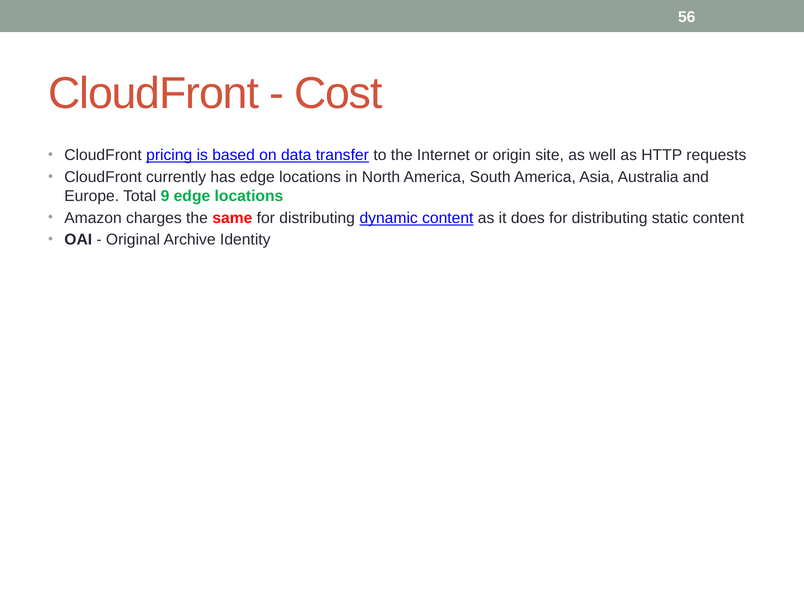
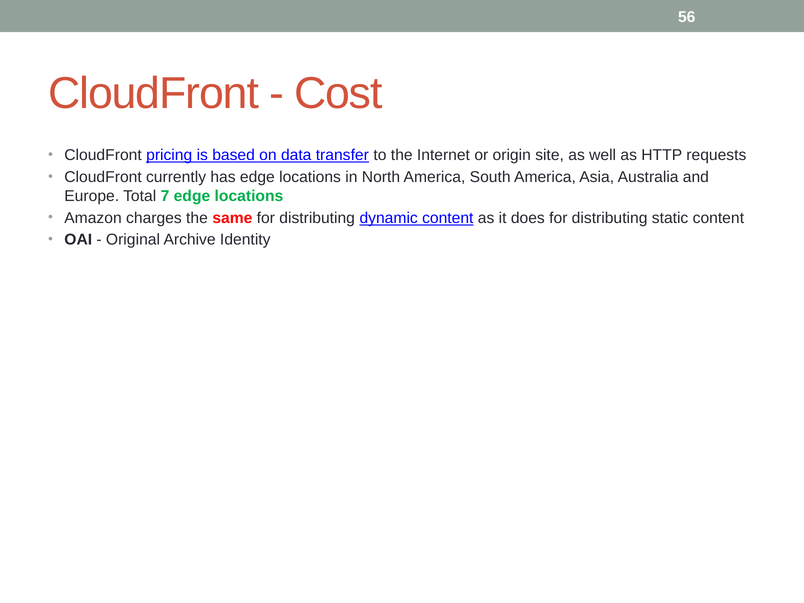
9: 9 -> 7
